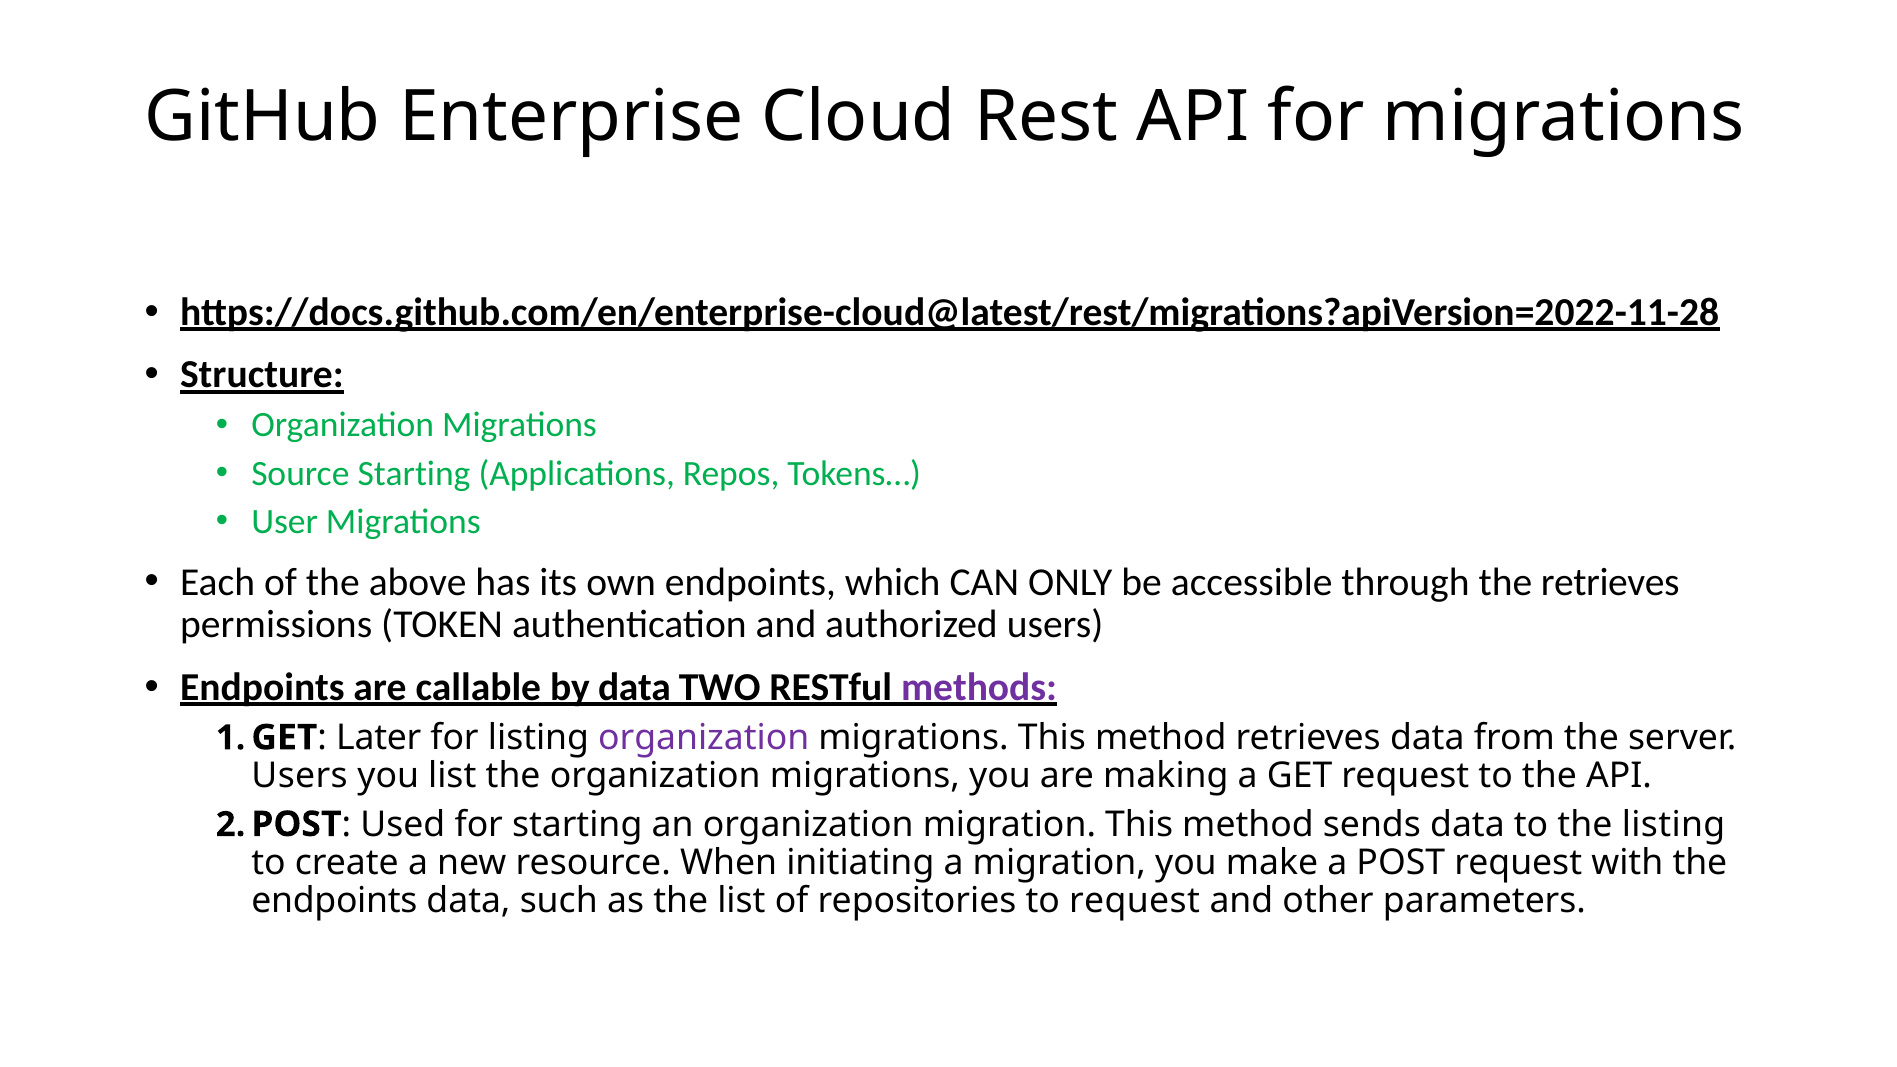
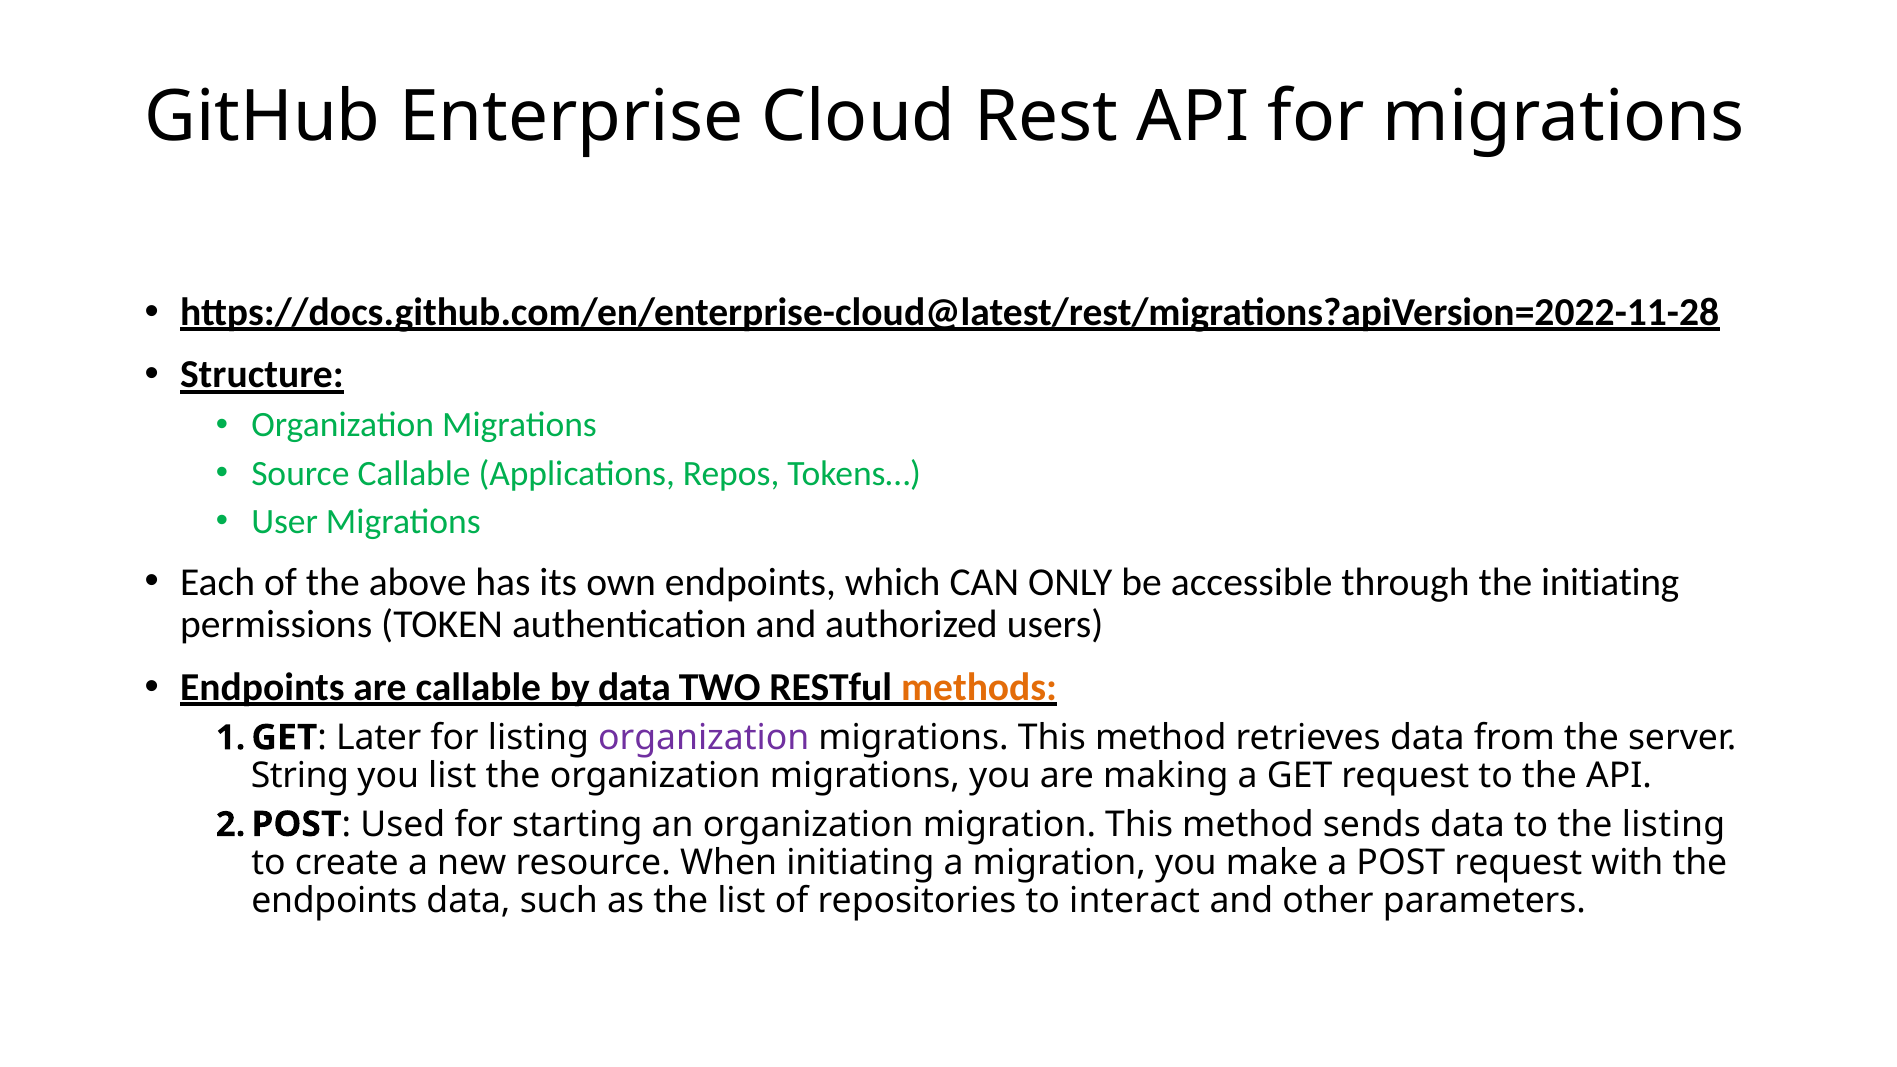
Source Starting: Starting -> Callable
the retrieves: retrieves -> initiating
methods colour: purple -> orange
Users at (300, 776): Users -> String
to request: request -> interact
